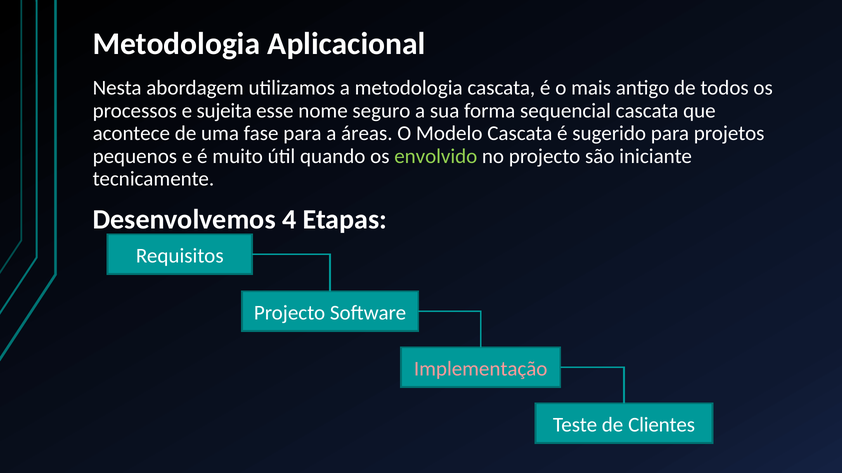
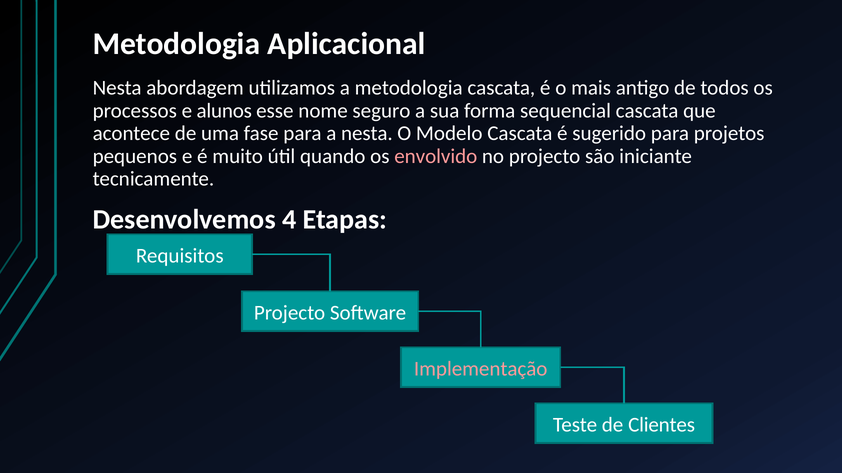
sujeita: sujeita -> alunos
a áreas: áreas -> nesta
envolvido colour: light green -> pink
